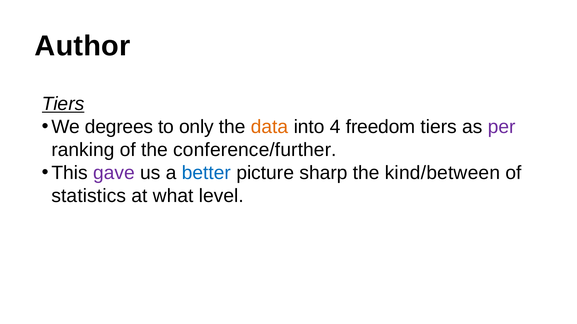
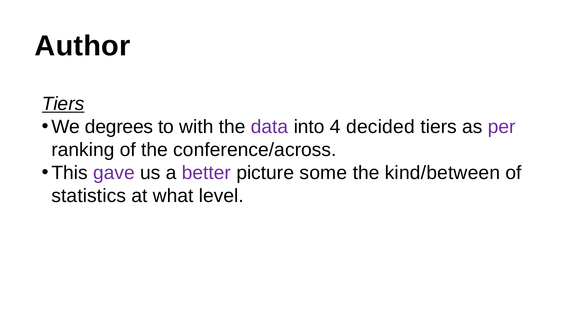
only: only -> with
data colour: orange -> purple
freedom: freedom -> decided
conference/further: conference/further -> conference/across
better colour: blue -> purple
sharp: sharp -> some
